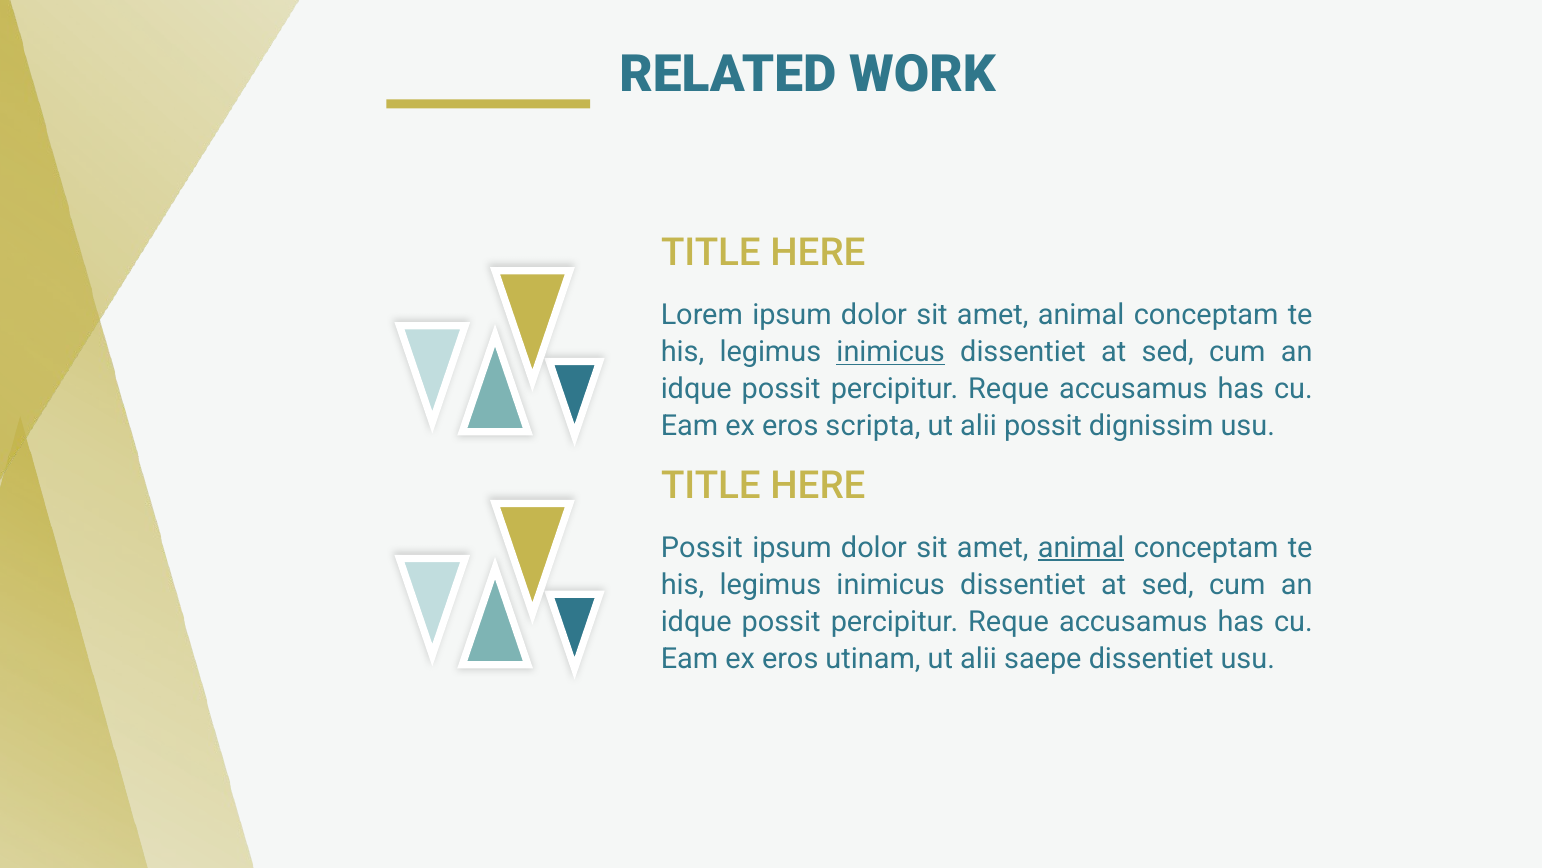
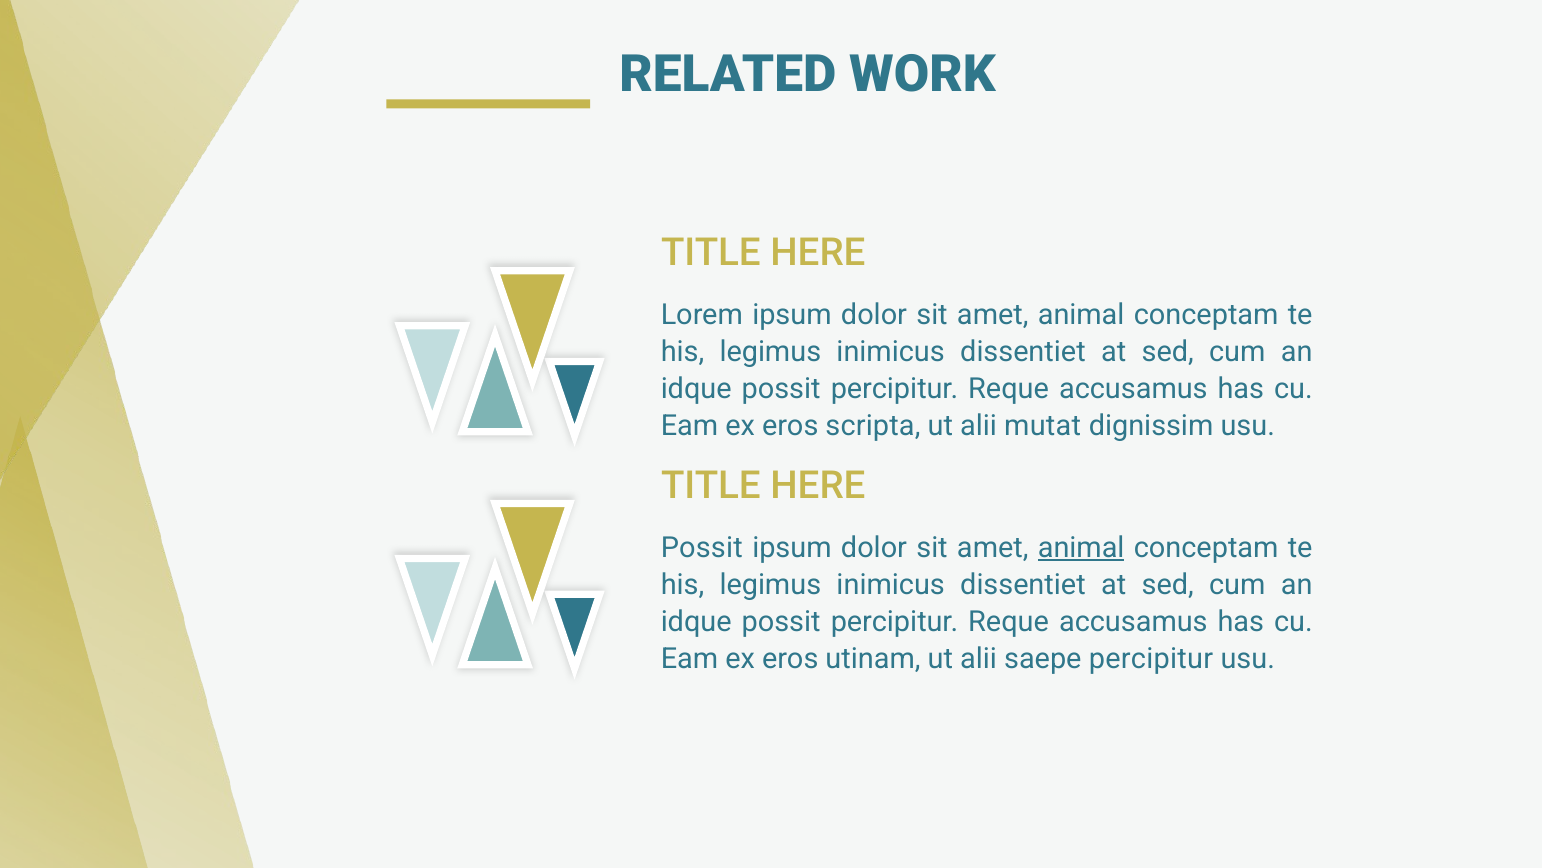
inimicus at (891, 352) underline: present -> none
alii possit: possit -> mutat
saepe dissentiet: dissentiet -> percipitur
